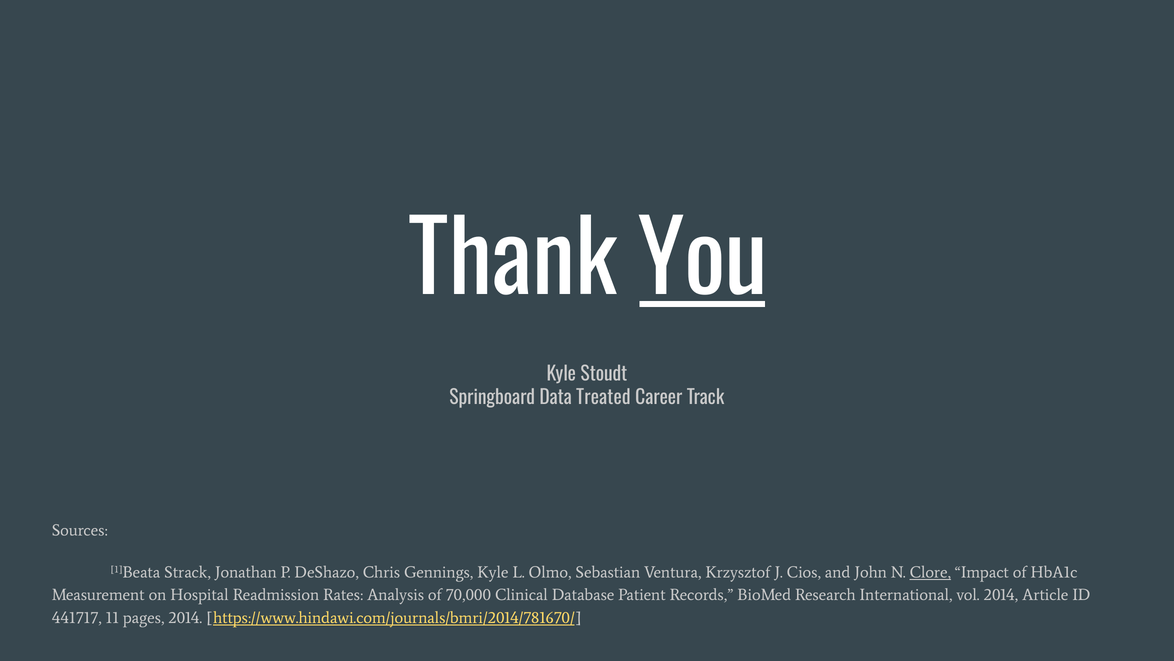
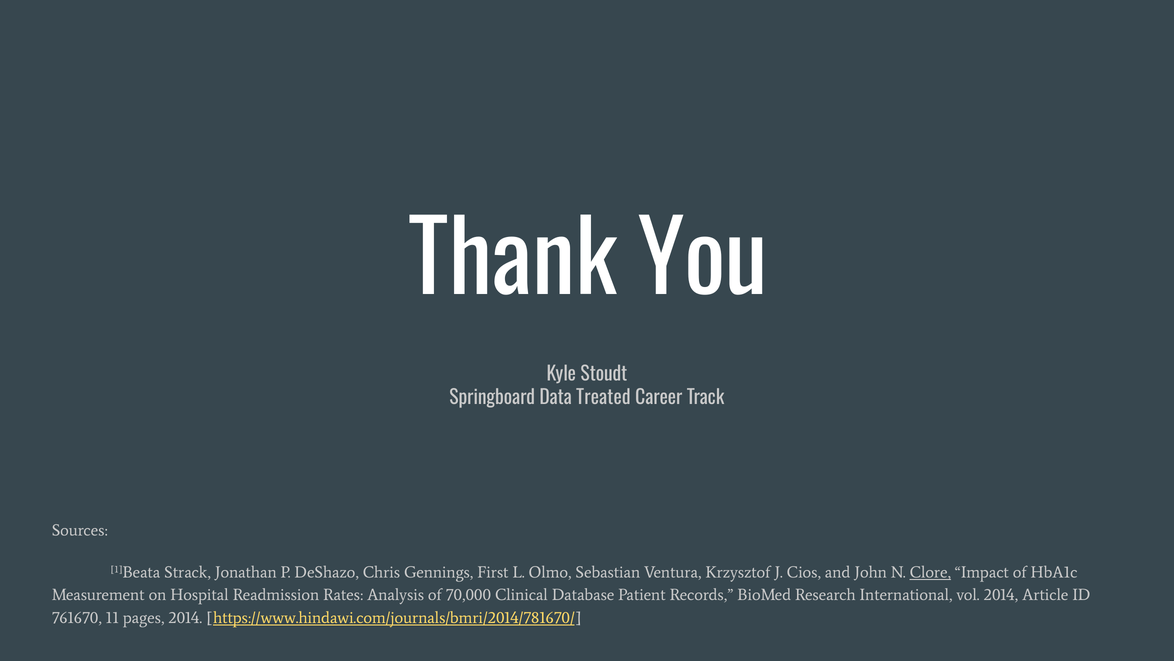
You underline: present -> none
Gennings Kyle: Kyle -> First
441717: 441717 -> 761670
